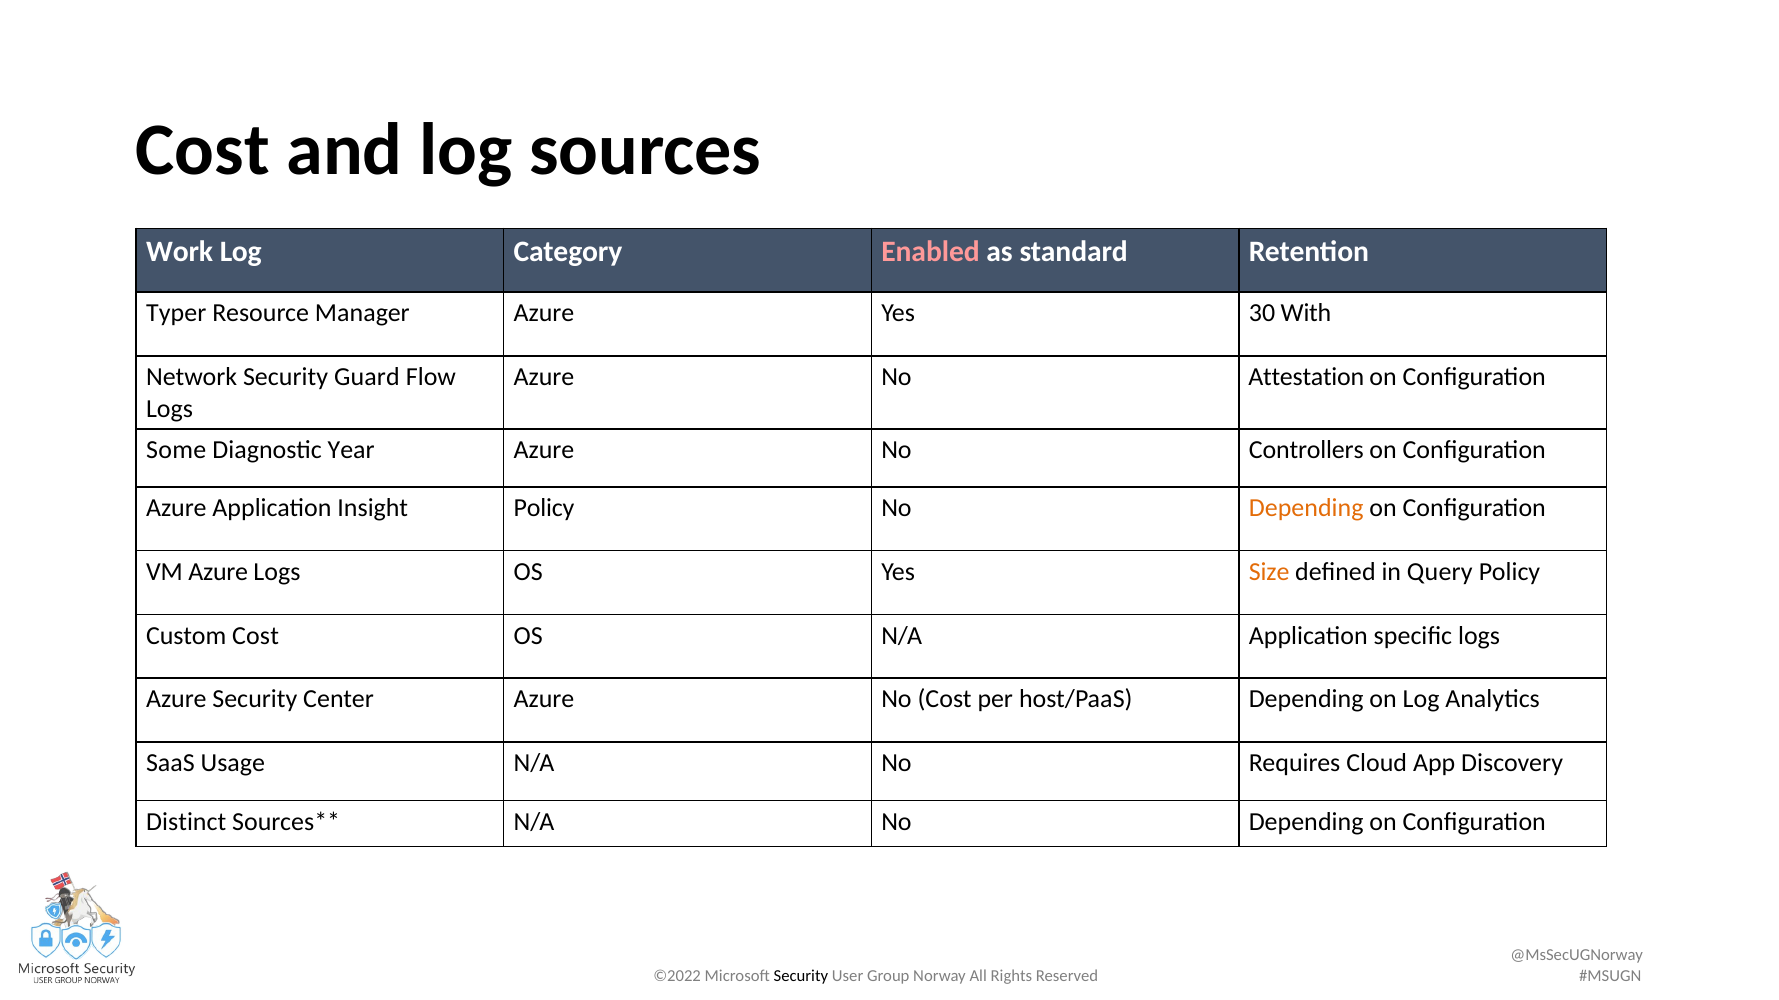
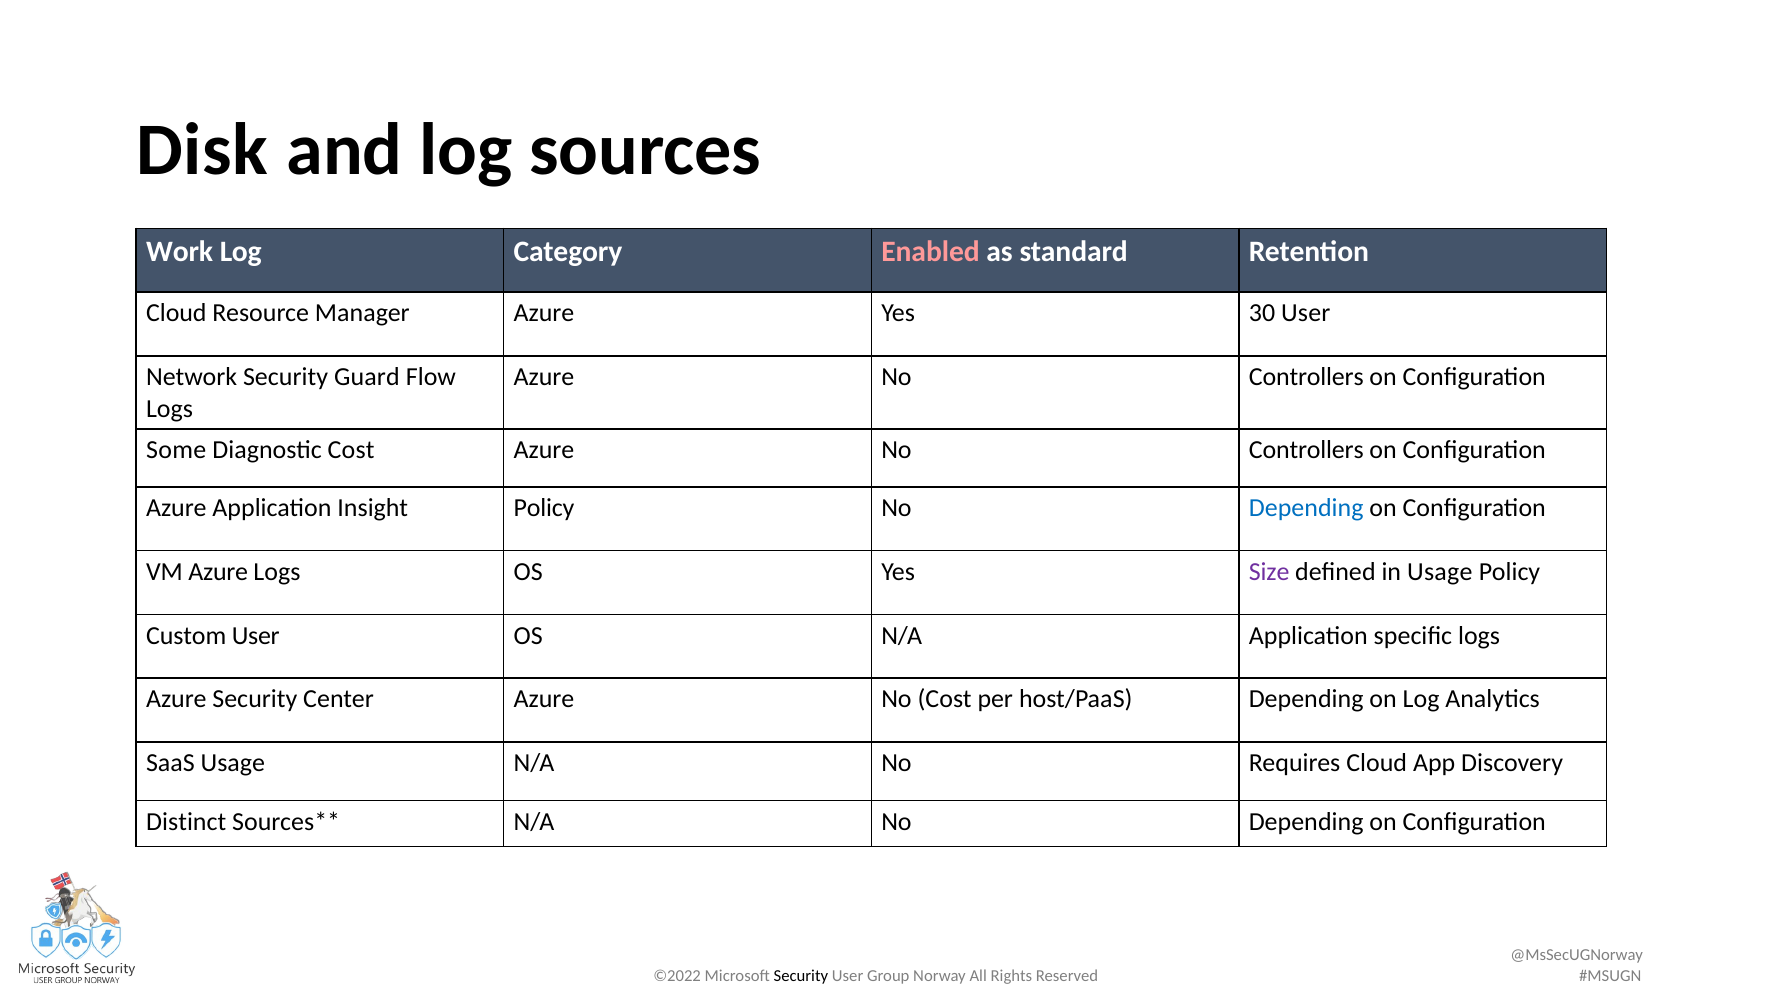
Cost at (203, 150): Cost -> Disk
Typer at (176, 313): Typer -> Cloud
30 With: With -> User
Attestation at (1306, 377): Attestation -> Controllers
Diagnostic Year: Year -> Cost
Depending at (1306, 508) colour: orange -> blue
Size colour: orange -> purple
in Query: Query -> Usage
Custom Cost: Cost -> User
